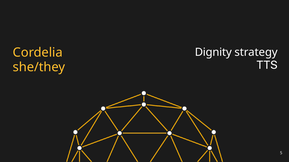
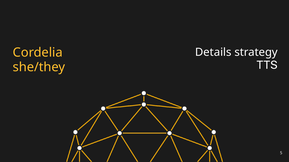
Dignity: Dignity -> Details
